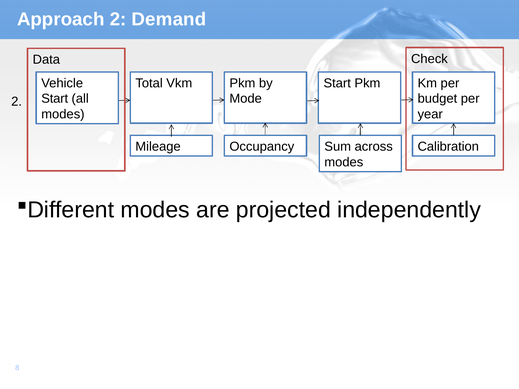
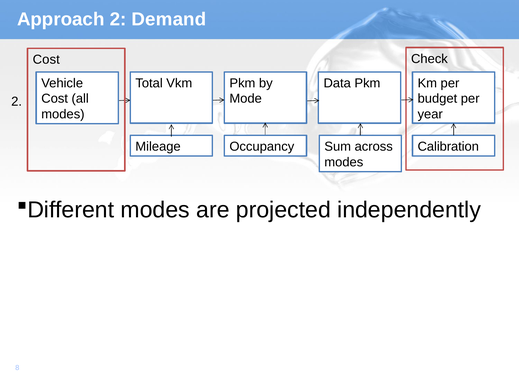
Data at (46, 60): Data -> Cost
Start at (337, 83): Start -> Data
Start at (55, 99): Start -> Cost
